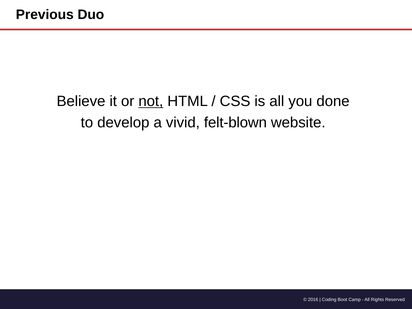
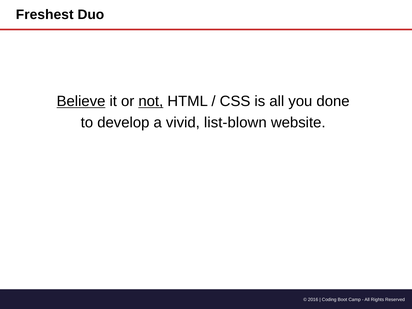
Previous: Previous -> Freshest
Believe underline: none -> present
felt-blown: felt-blown -> list-blown
